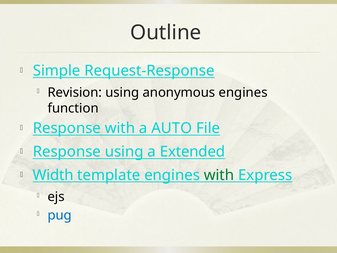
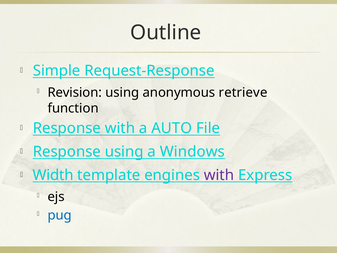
anonymous engines: engines -> retrieve
Extended: Extended -> Windows
with at (219, 175) colour: green -> purple
